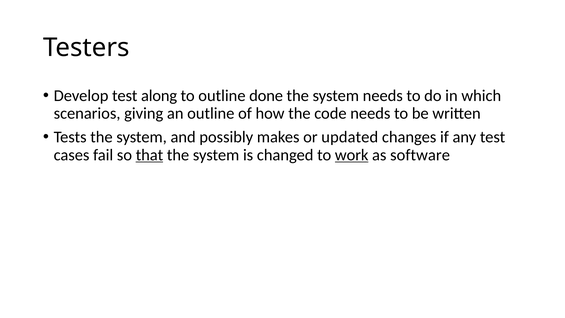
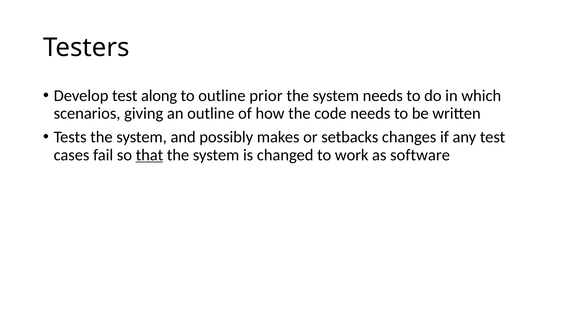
done: done -> prior
updated: updated -> setbacks
work underline: present -> none
